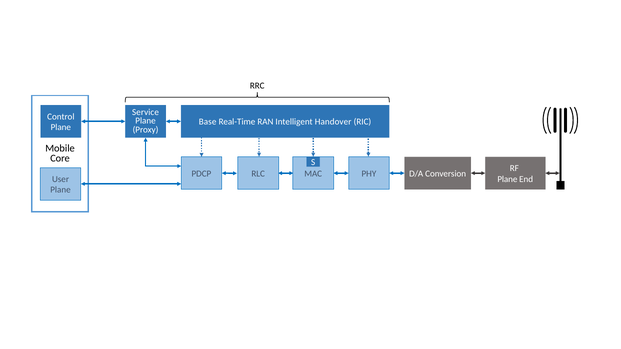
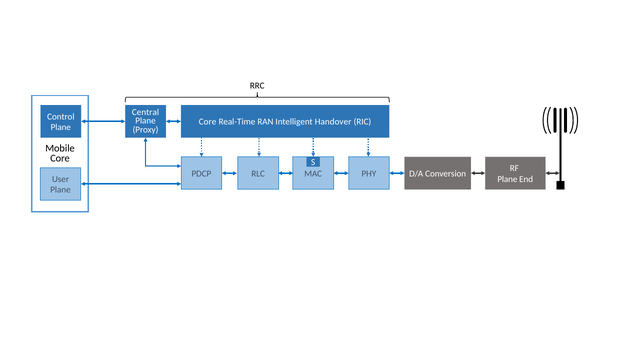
Service: Service -> Central
Base at (208, 122): Base -> Core
